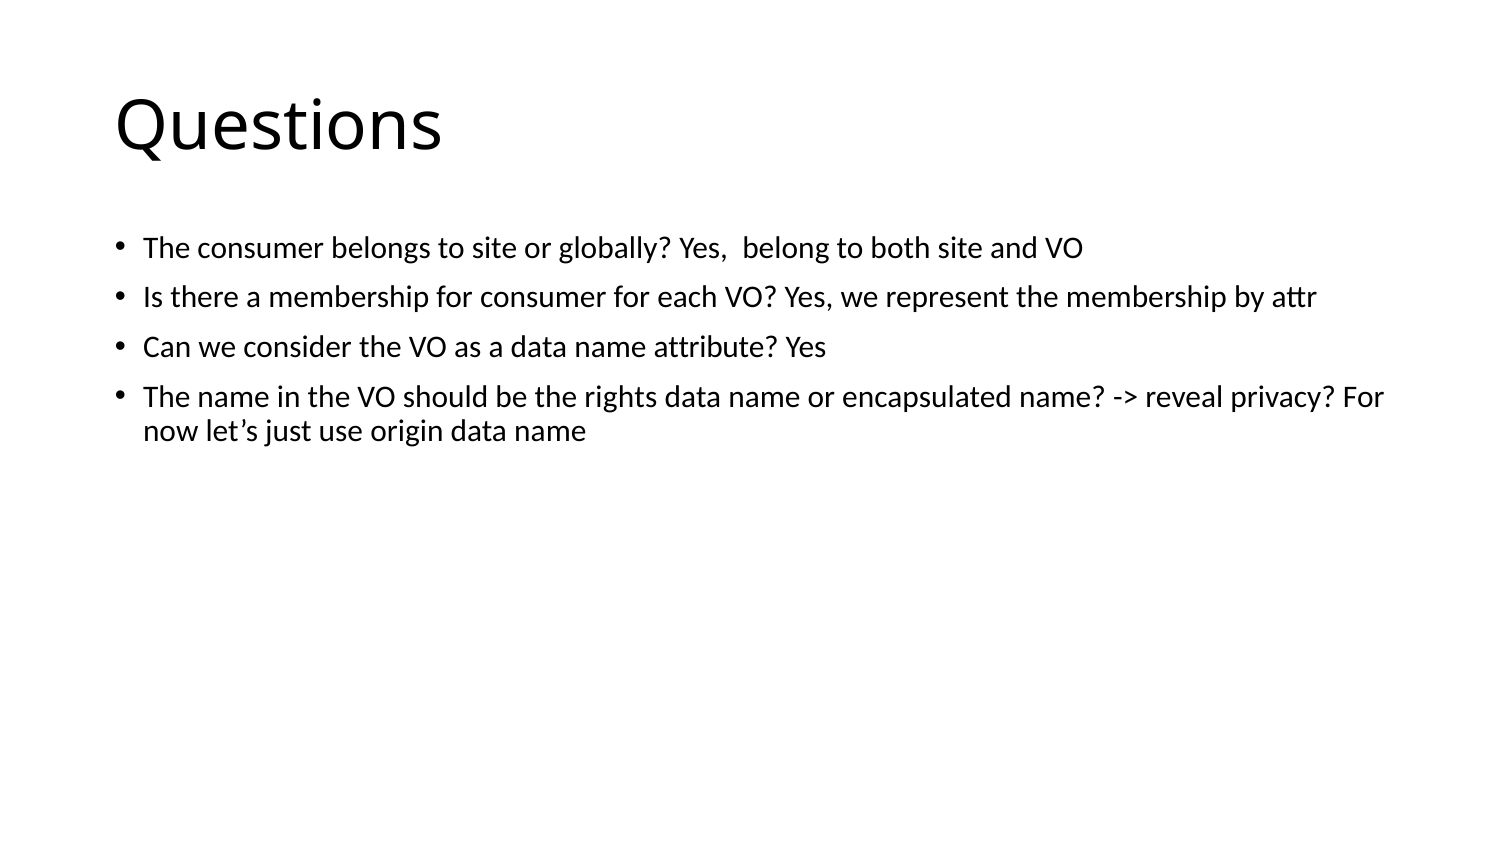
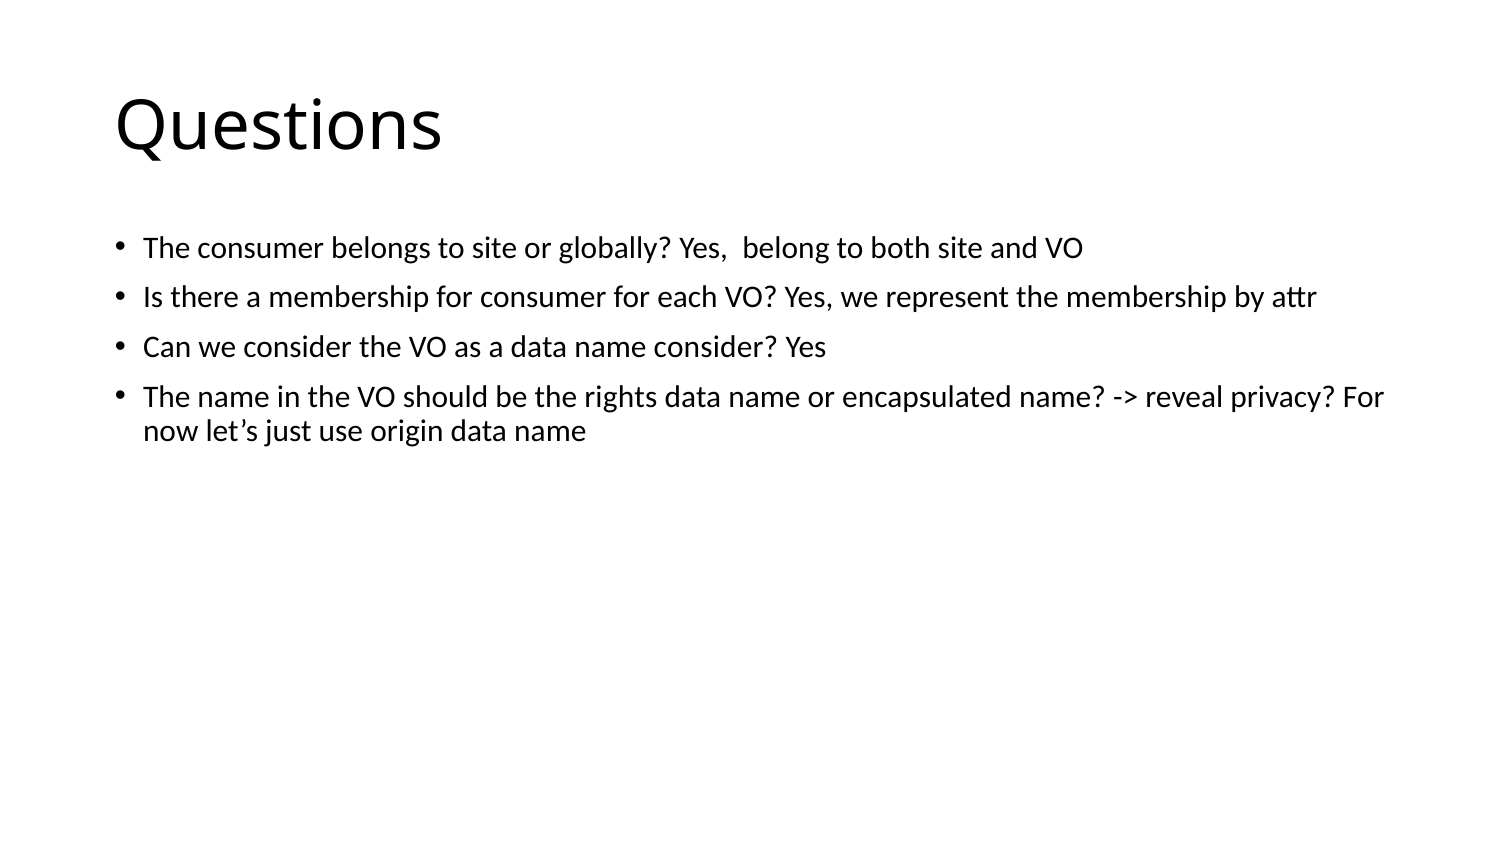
name attribute: attribute -> consider
